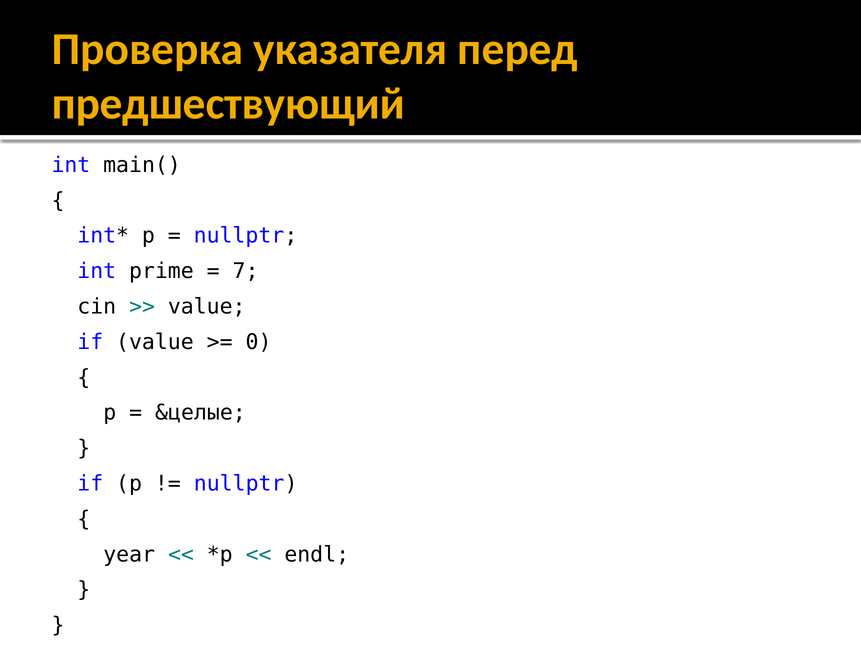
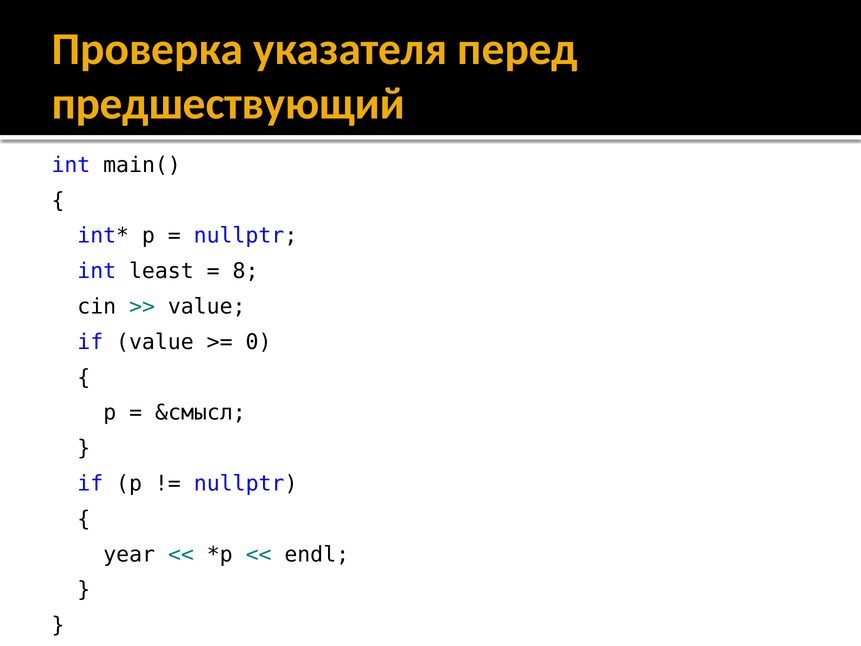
prime: prime -> least
7: 7 -> 8
&целые: &целые -> &смысл
